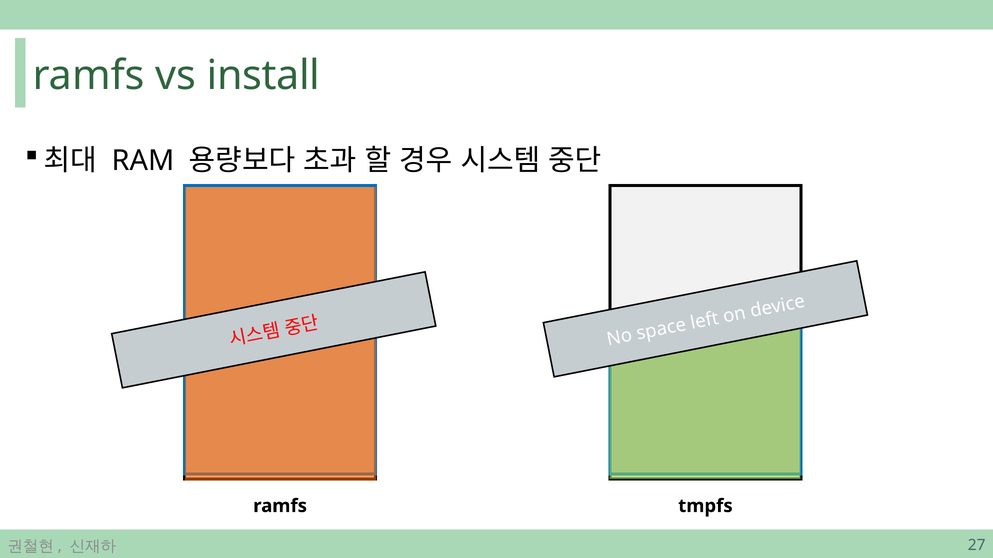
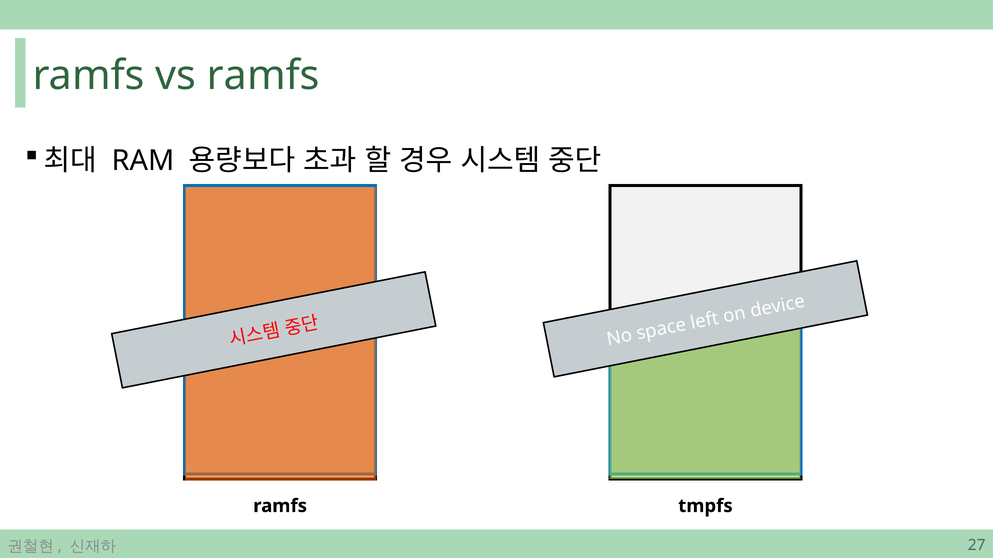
vs install: install -> ramfs
